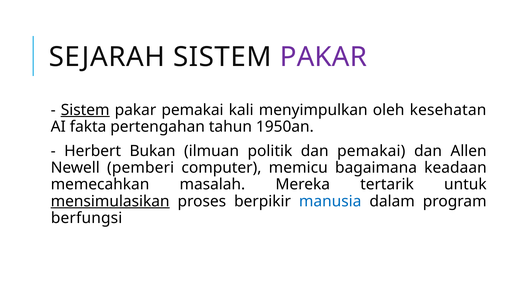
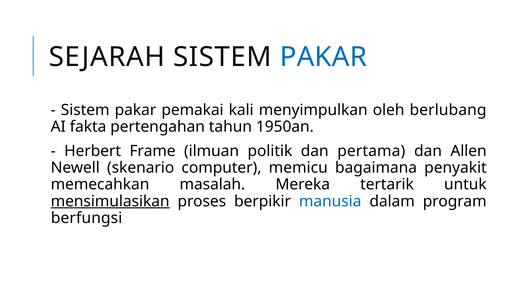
PAKAR at (323, 57) colour: purple -> blue
Sistem at (85, 110) underline: present -> none
kesehatan: kesehatan -> berlubang
Bukan: Bukan -> Frame
dan pemakai: pemakai -> pertama
pemberi: pemberi -> skenario
keadaan: keadaan -> penyakit
